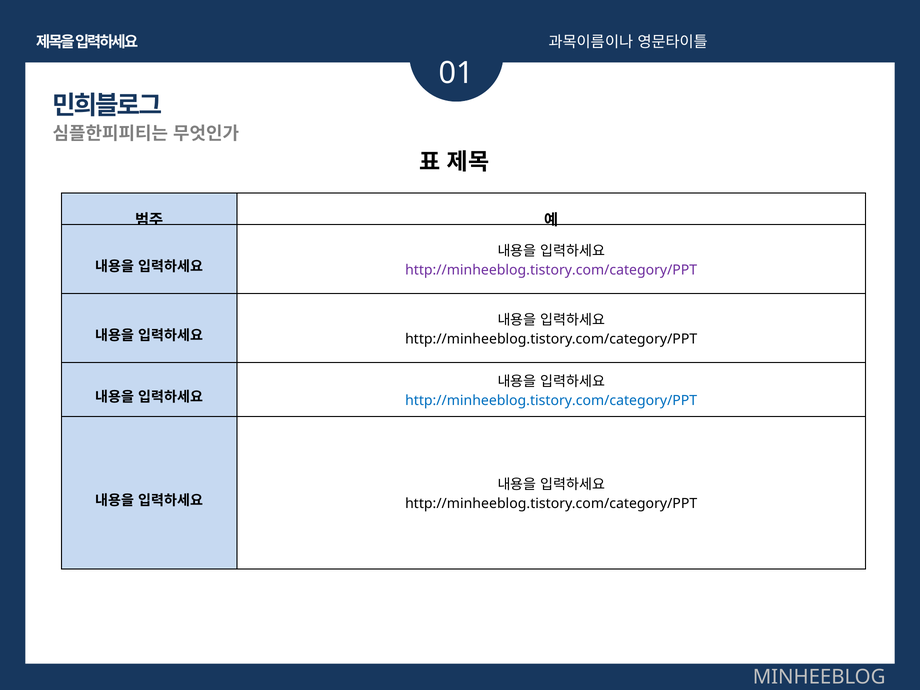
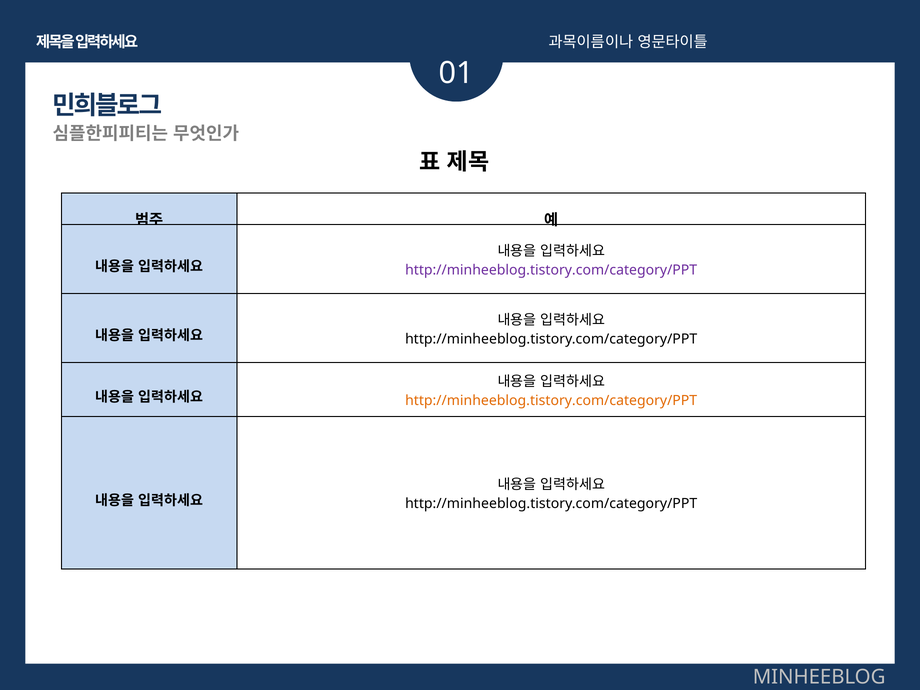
http://minheeblog.tistory.com/category/PPT at (551, 400) colour: blue -> orange
